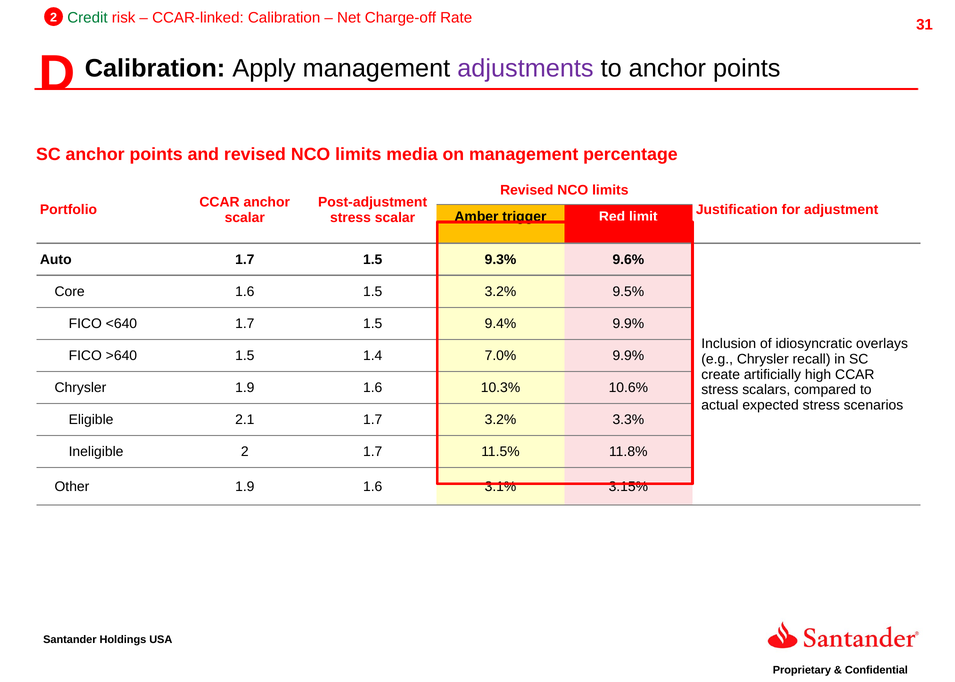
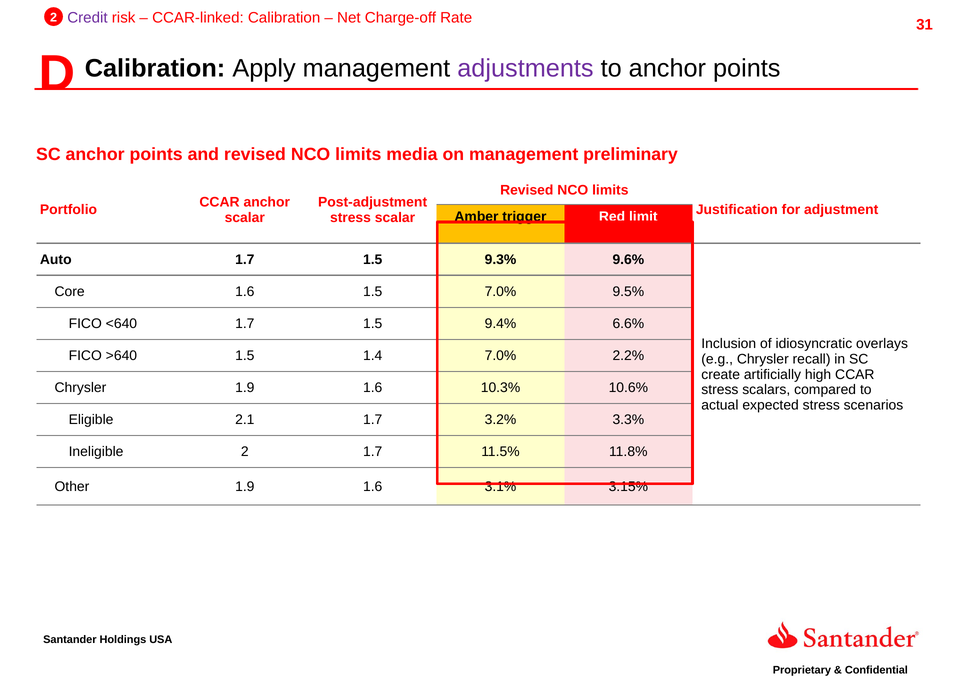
Credit colour: green -> purple
percentage: percentage -> preliminary
1.5 3.2%: 3.2% -> 7.0%
9.4% 9.9%: 9.9% -> 6.6%
7.0% 9.9%: 9.9% -> 2.2%
